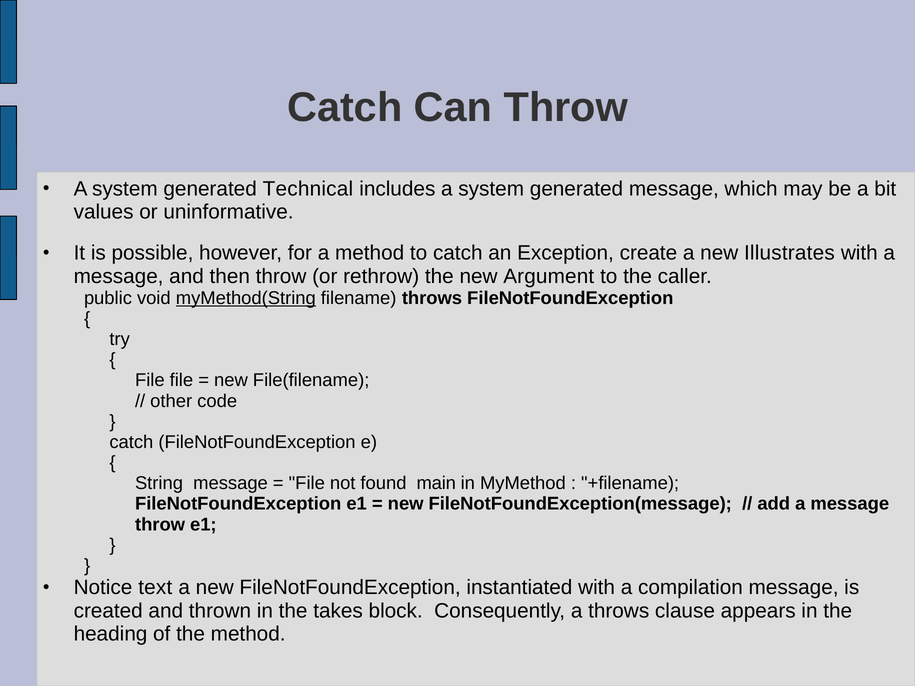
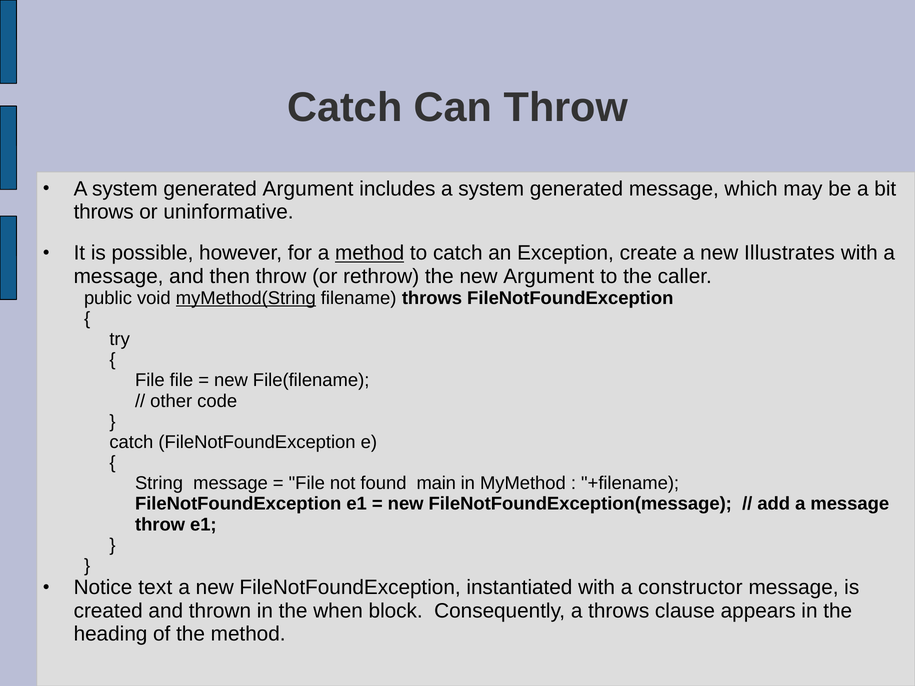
generated Technical: Technical -> Argument
values at (104, 212): values -> throws
method at (370, 253) underline: none -> present
compilation: compilation -> constructor
takes: takes -> when
